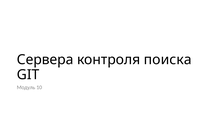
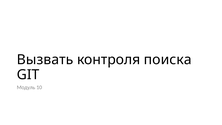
Сервера: Сервера -> Вызвать
